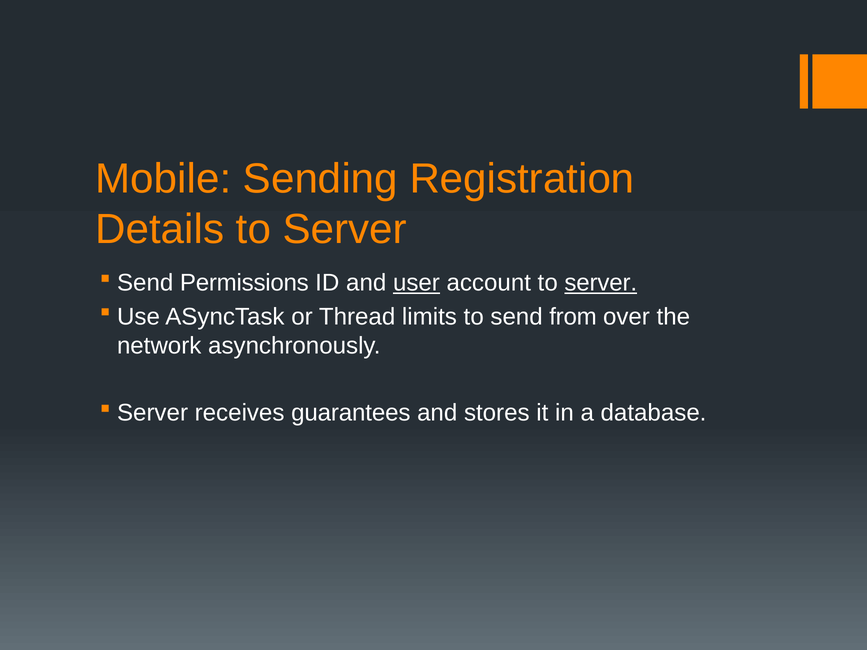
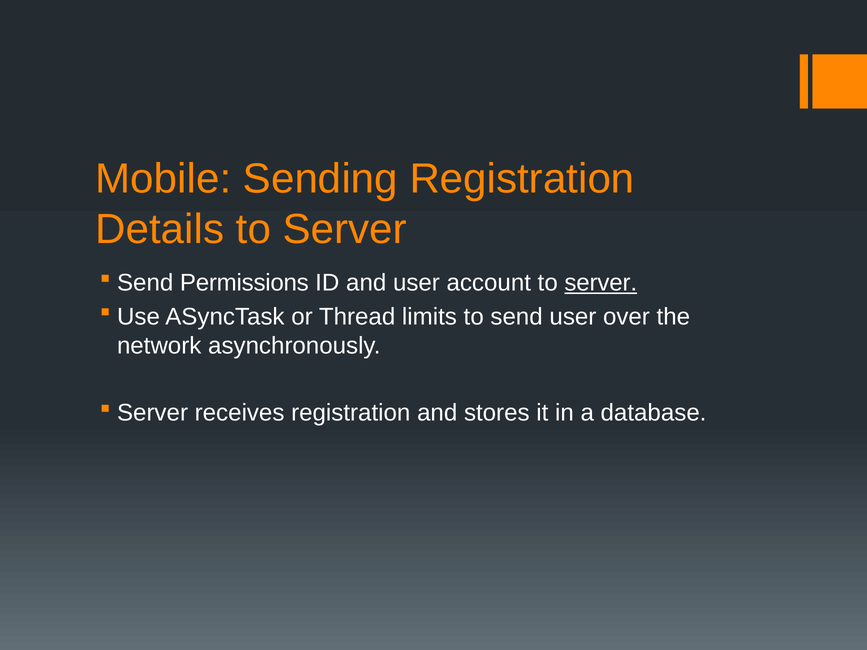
user at (416, 283) underline: present -> none
send from: from -> user
receives guarantees: guarantees -> registration
